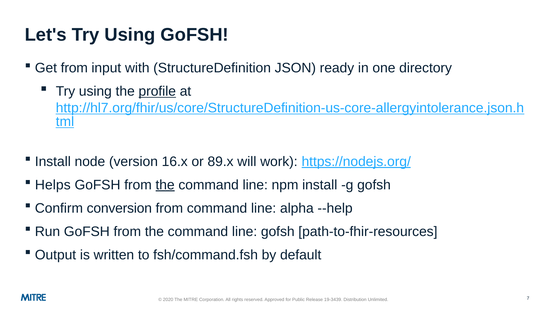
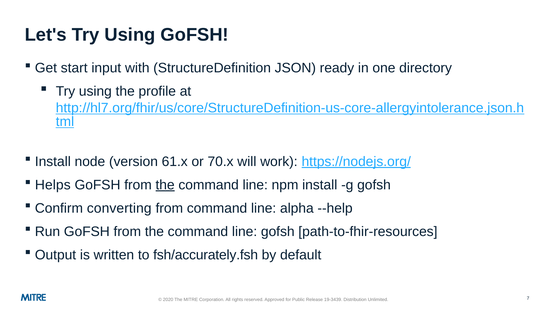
Get from: from -> start
profile underline: present -> none
16.x: 16.x -> 61.x
89.x: 89.x -> 70.x
conversion: conversion -> converting
fsh/command.fsh: fsh/command.fsh -> fsh/accurately.fsh
